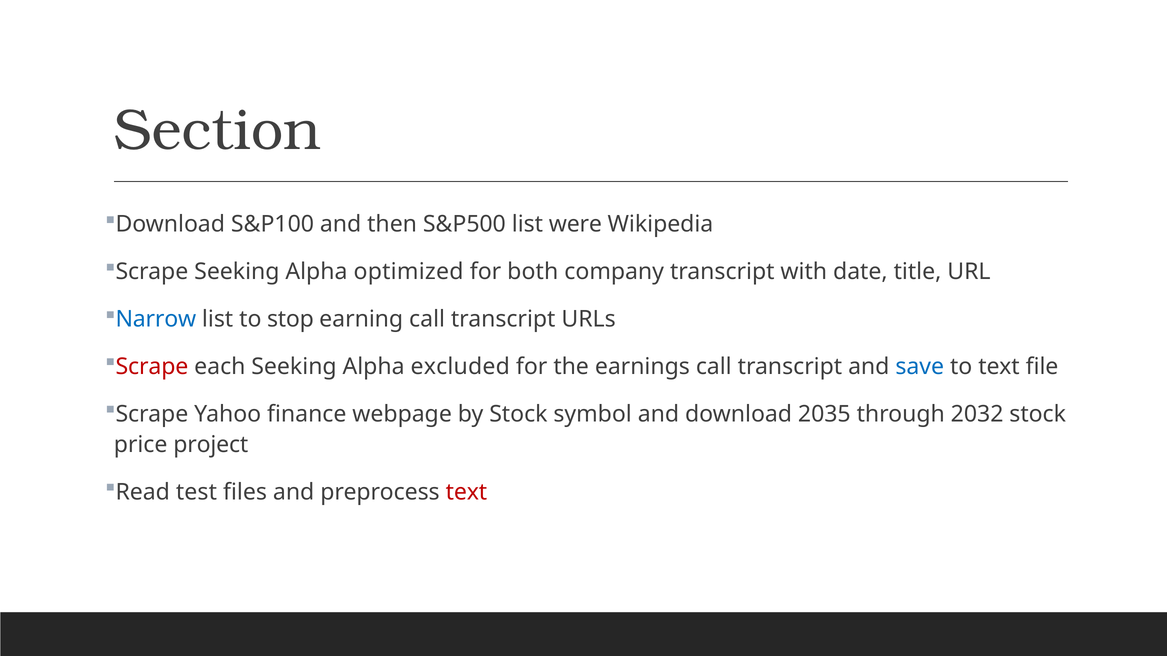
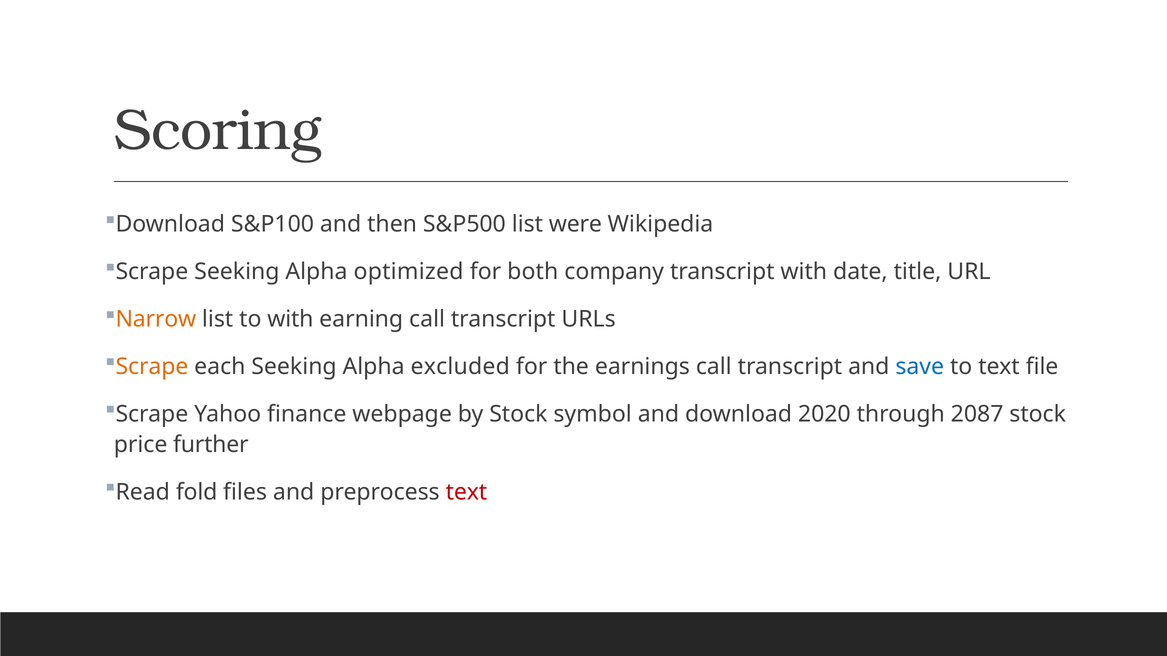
Section: Section -> Scoring
Narrow colour: blue -> orange
to stop: stop -> with
Scrape at (152, 367) colour: red -> orange
2035: 2035 -> 2020
2032: 2032 -> 2087
project: project -> further
test: test -> fold
